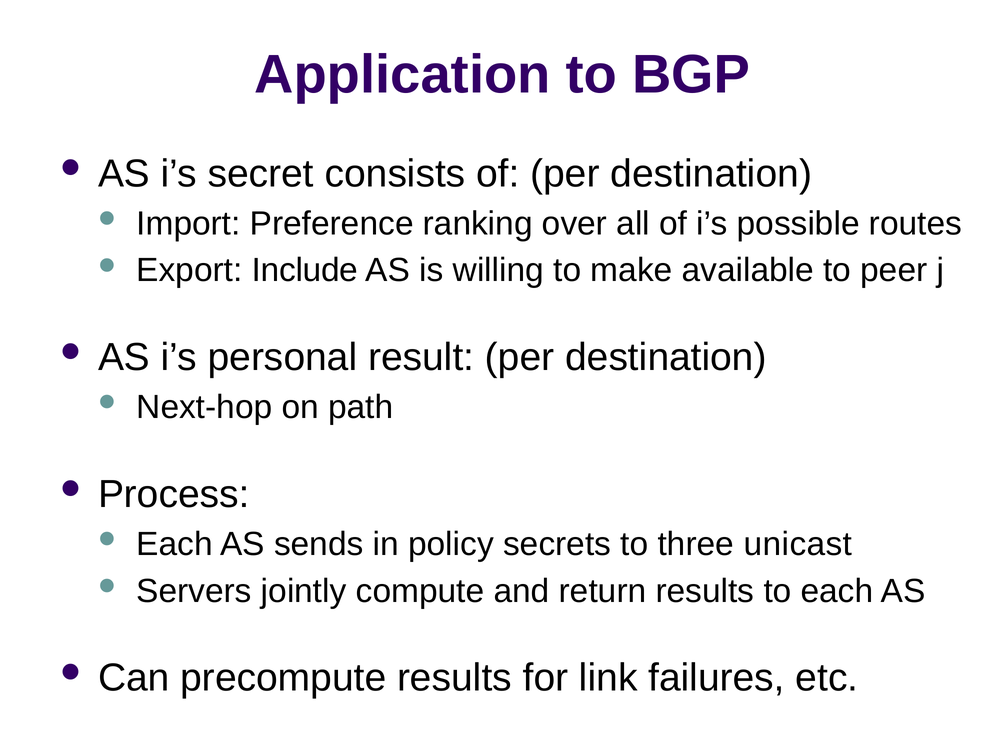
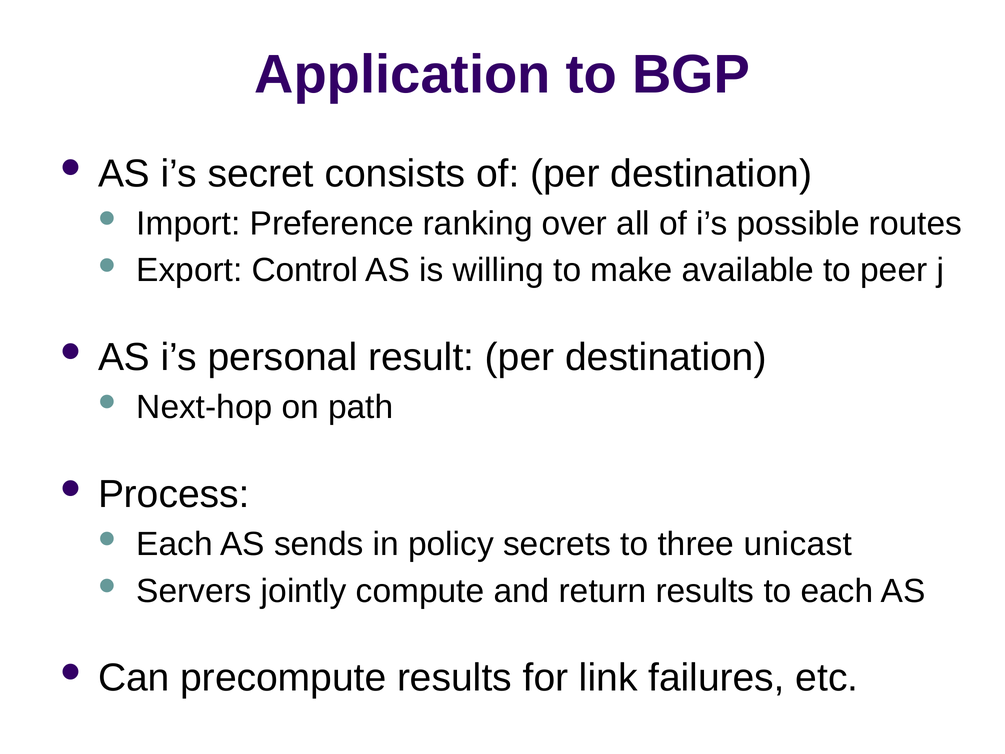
Include: Include -> Control
